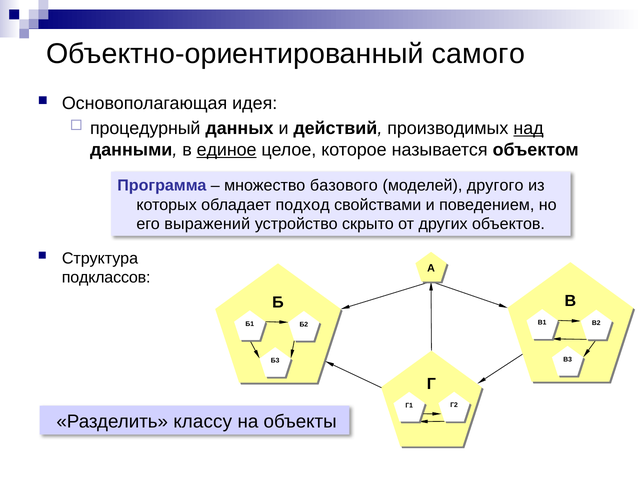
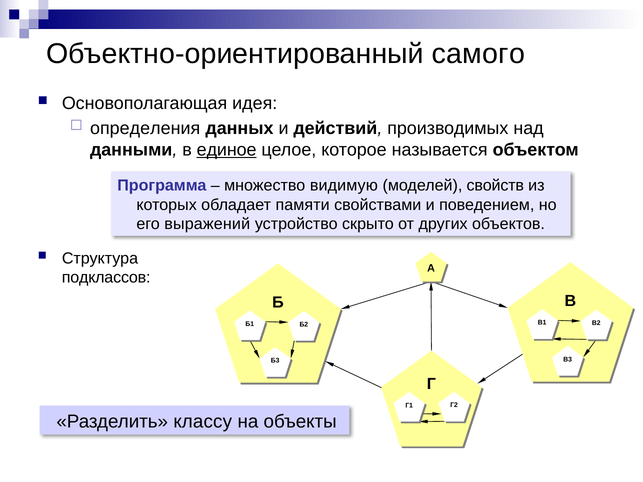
процедурный: процедурный -> определения
над underline: present -> none
базового: базового -> видимую
другого: другого -> свойств
подход: подход -> памяти
